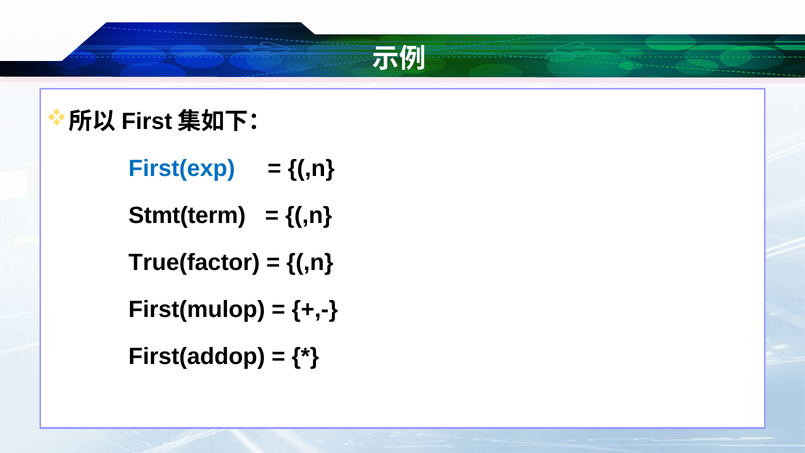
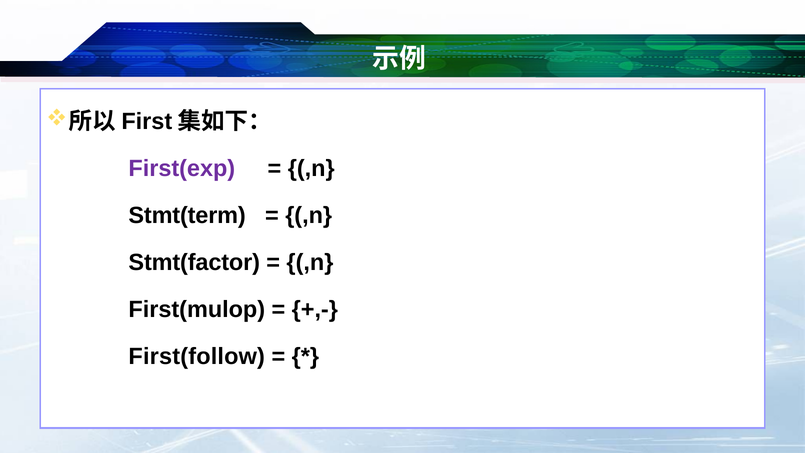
First(exp colour: blue -> purple
True(factor: True(factor -> Stmt(factor
First(addop: First(addop -> First(follow
